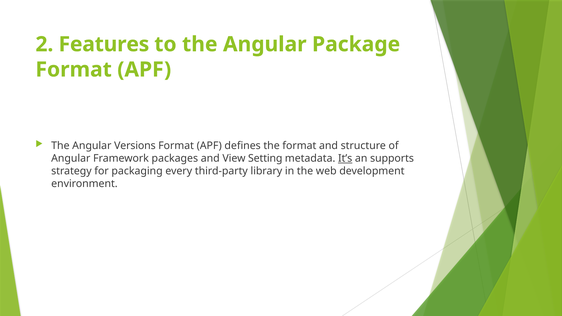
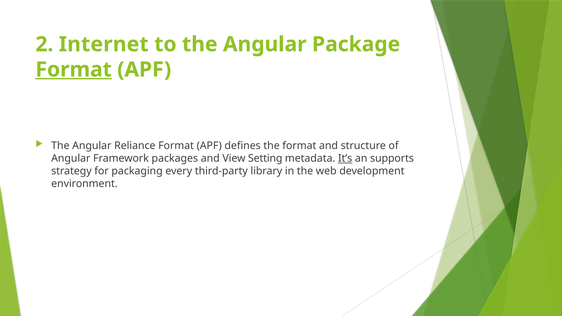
Features: Features -> Internet
Format at (74, 70) underline: none -> present
Versions: Versions -> Reliance
